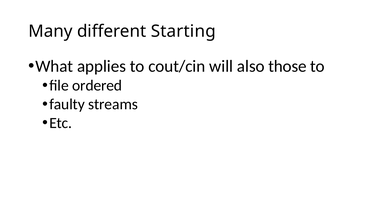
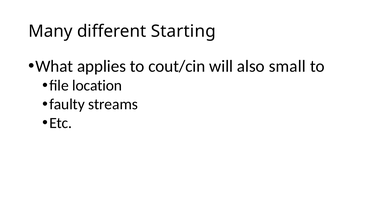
those: those -> small
ordered: ordered -> location
